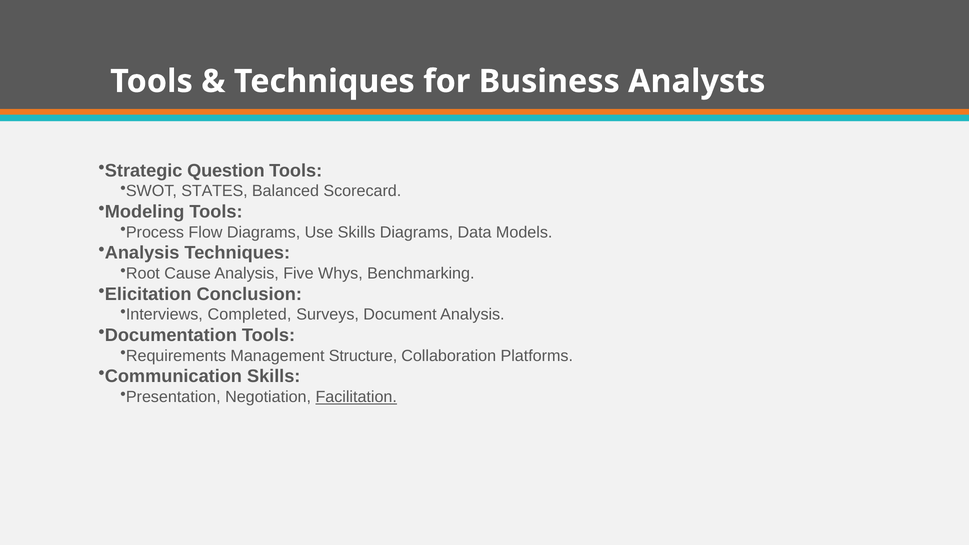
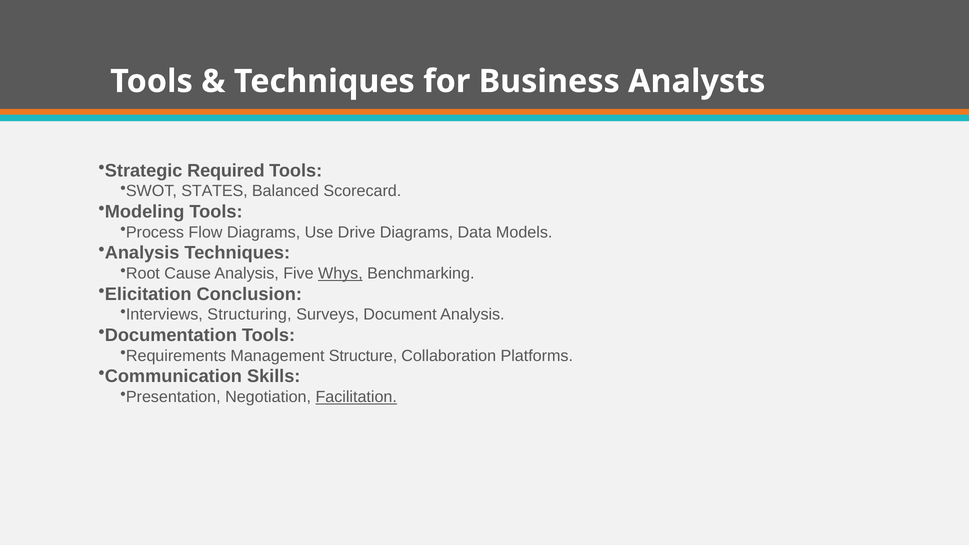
Question: Question -> Required
Use Skills: Skills -> Drive
Whys underline: none -> present
Completed: Completed -> Structuring
